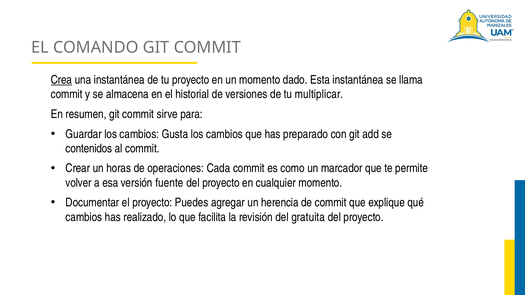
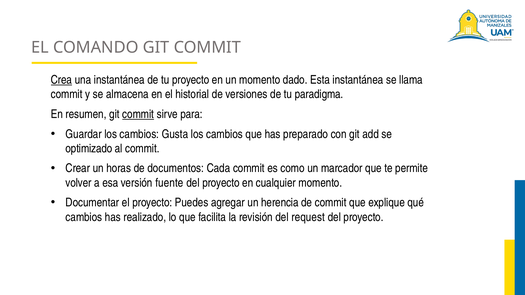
multiplicar: multiplicar -> paradigma
commit at (138, 114) underline: none -> present
contenidos: contenidos -> optimizado
operaciones: operaciones -> documentos
gratuita: gratuita -> request
